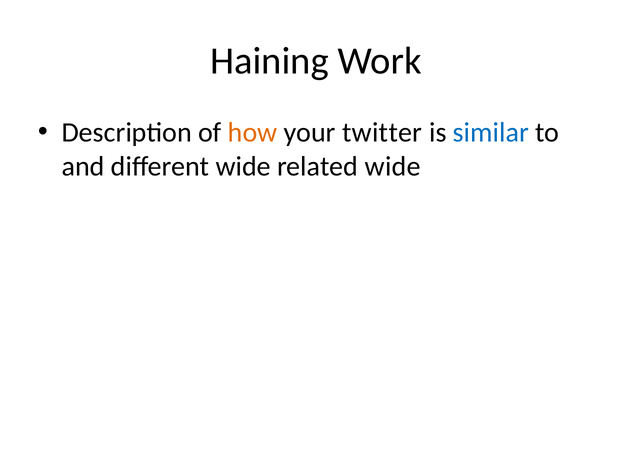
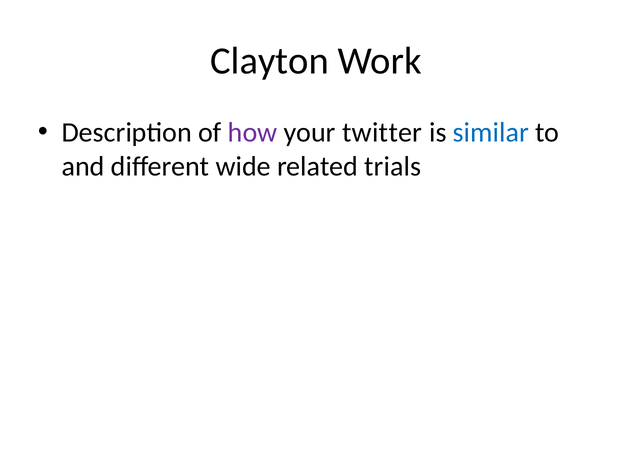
Haining: Haining -> Clayton
how colour: orange -> purple
related wide: wide -> trials
